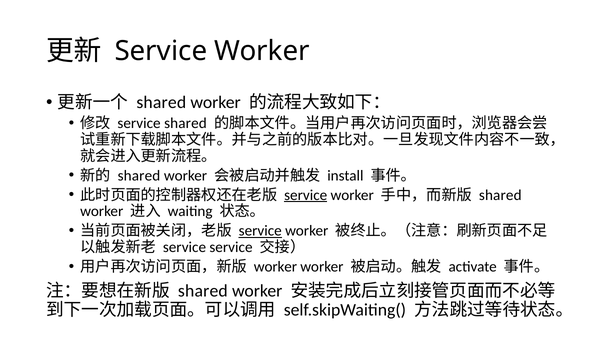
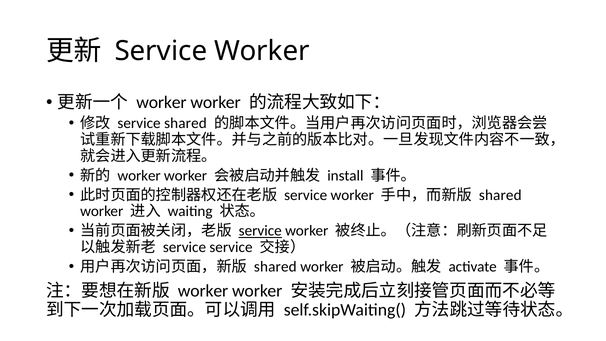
shared at (161, 102): shared -> worker
shared at (139, 176): shared -> worker
service at (306, 195) underline: present -> none
worker at (275, 267): worker -> shared
shared at (203, 291): shared -> worker
